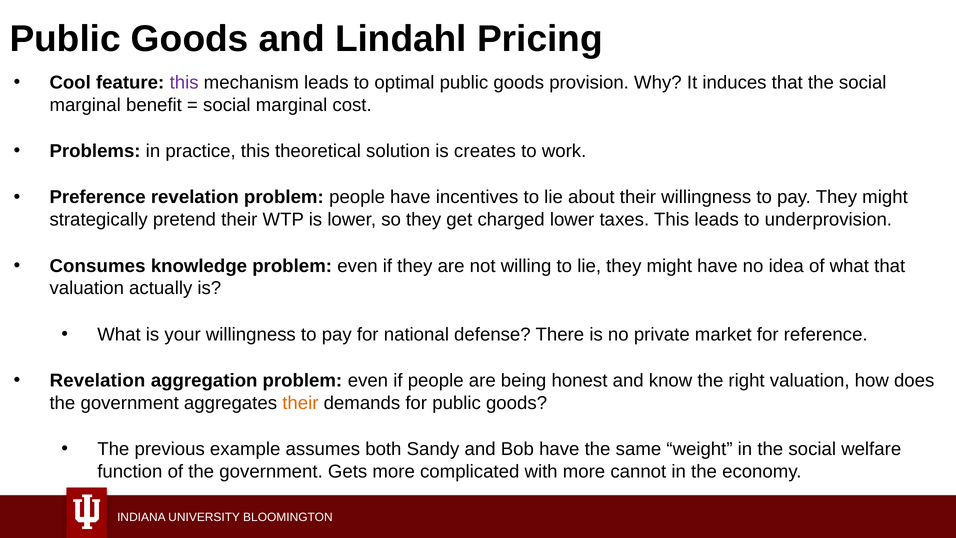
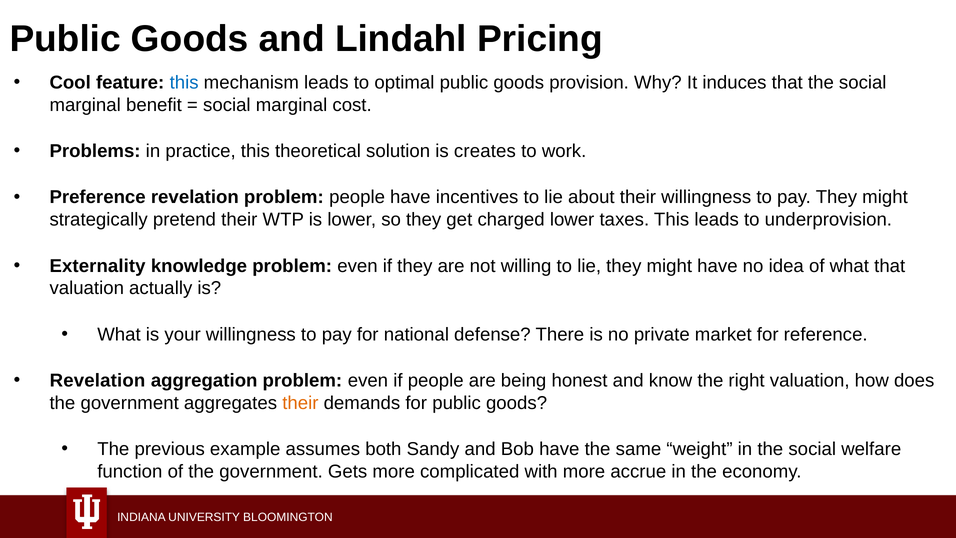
this at (184, 83) colour: purple -> blue
Consumes: Consumes -> Externality
cannot: cannot -> accrue
